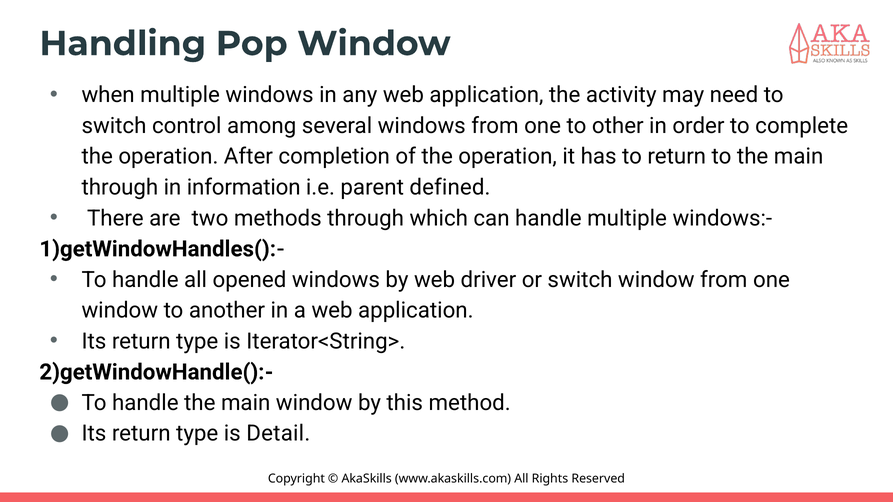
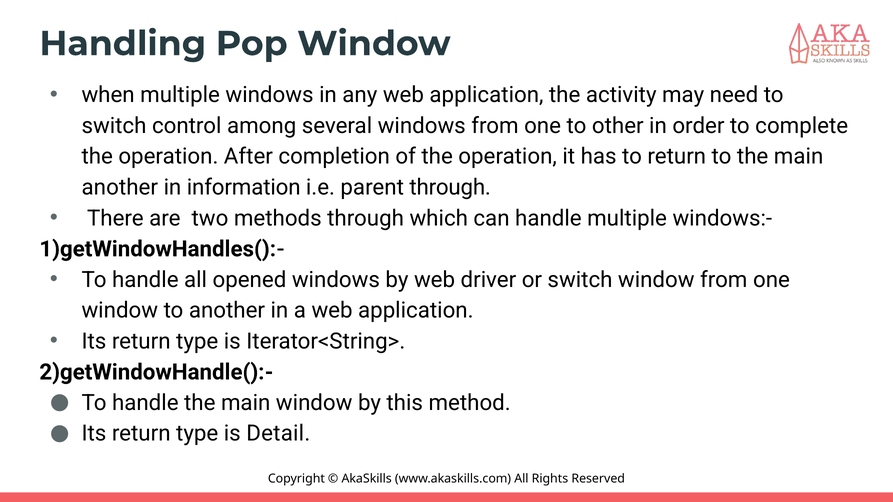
through at (120, 188): through -> another
parent defined: defined -> through
